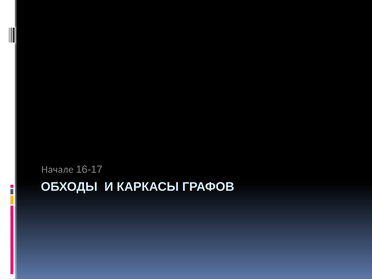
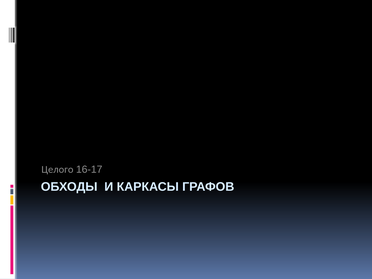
Начале: Начале -> Целого
